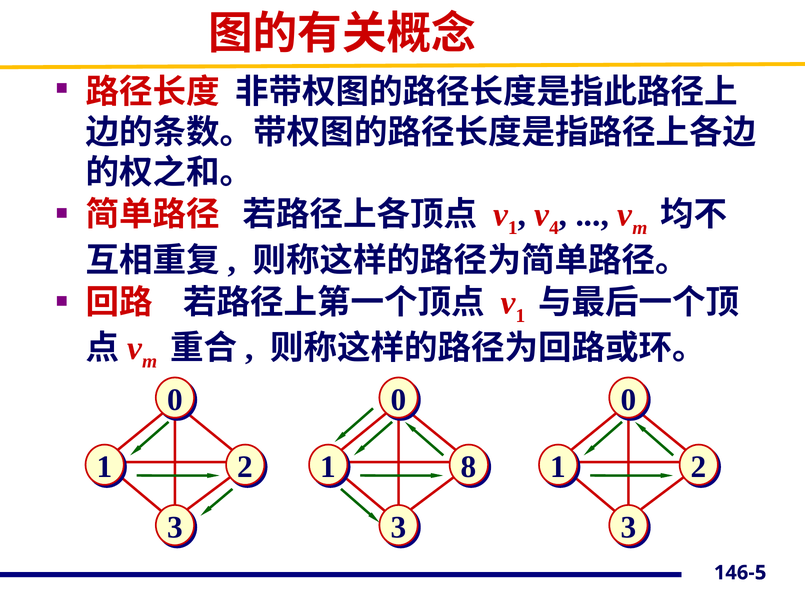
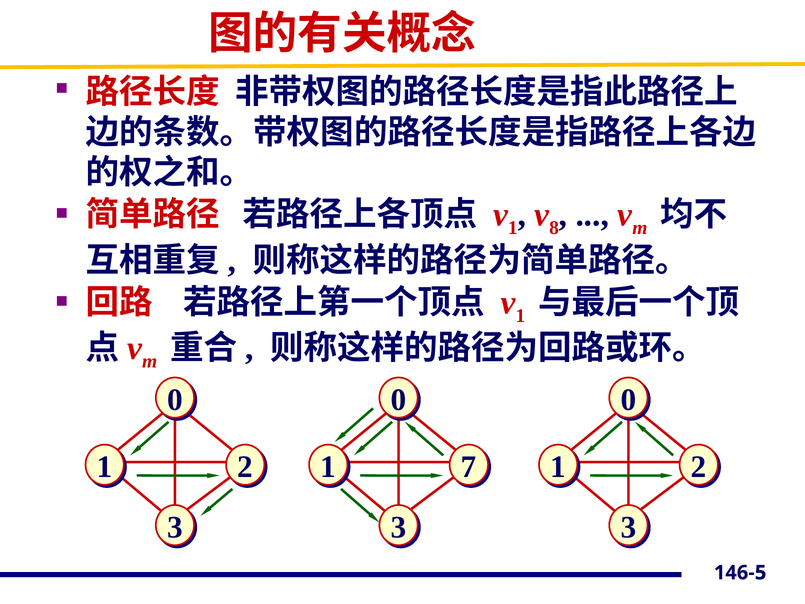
4: 4 -> 8
8: 8 -> 7
